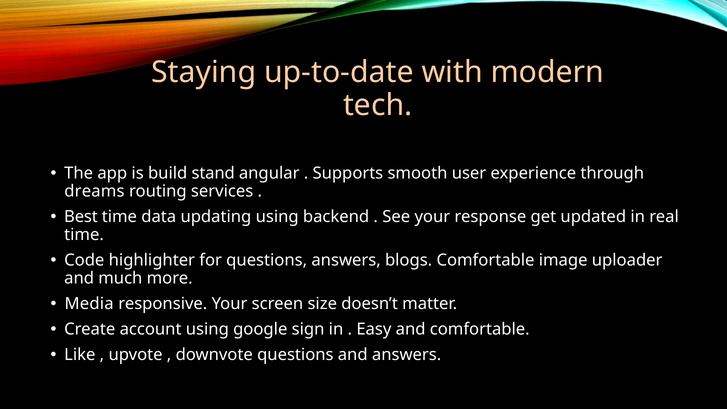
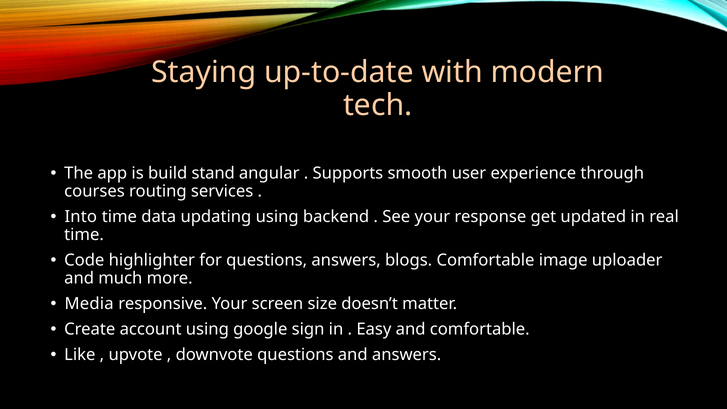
dreams: dreams -> courses
Best: Best -> Into
